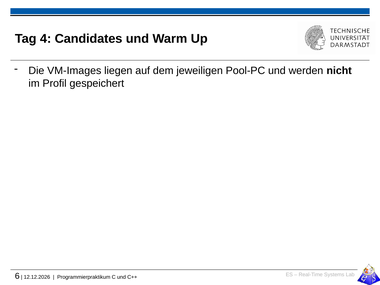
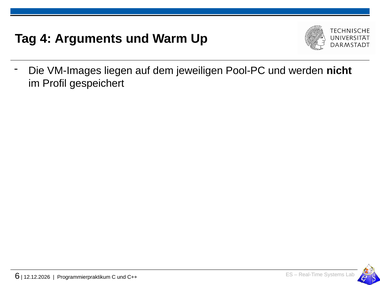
Candidates: Candidates -> Arguments
